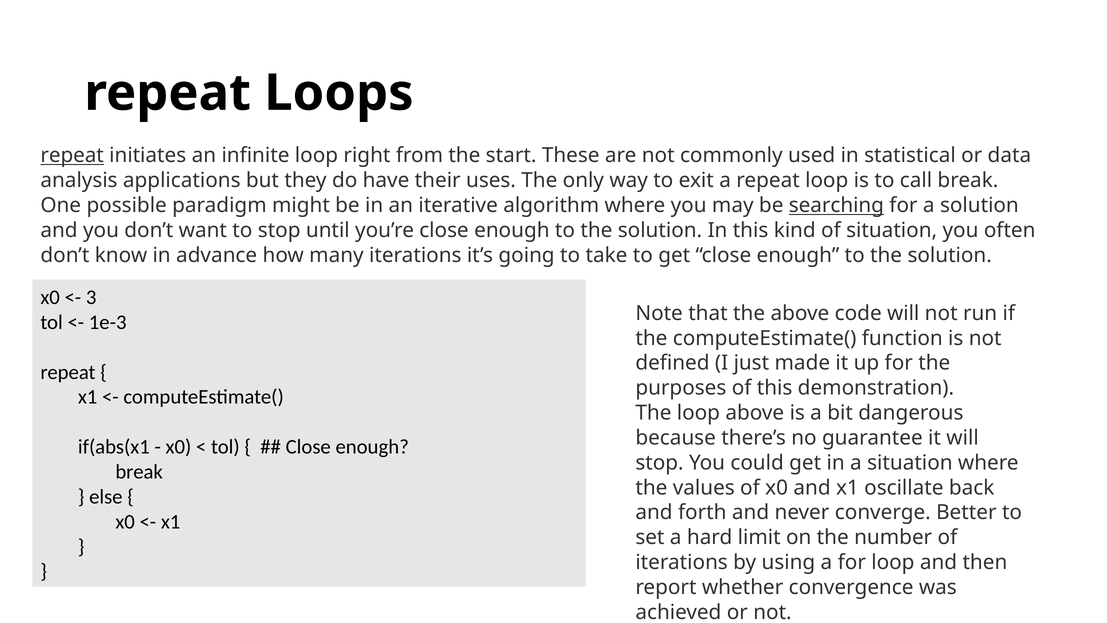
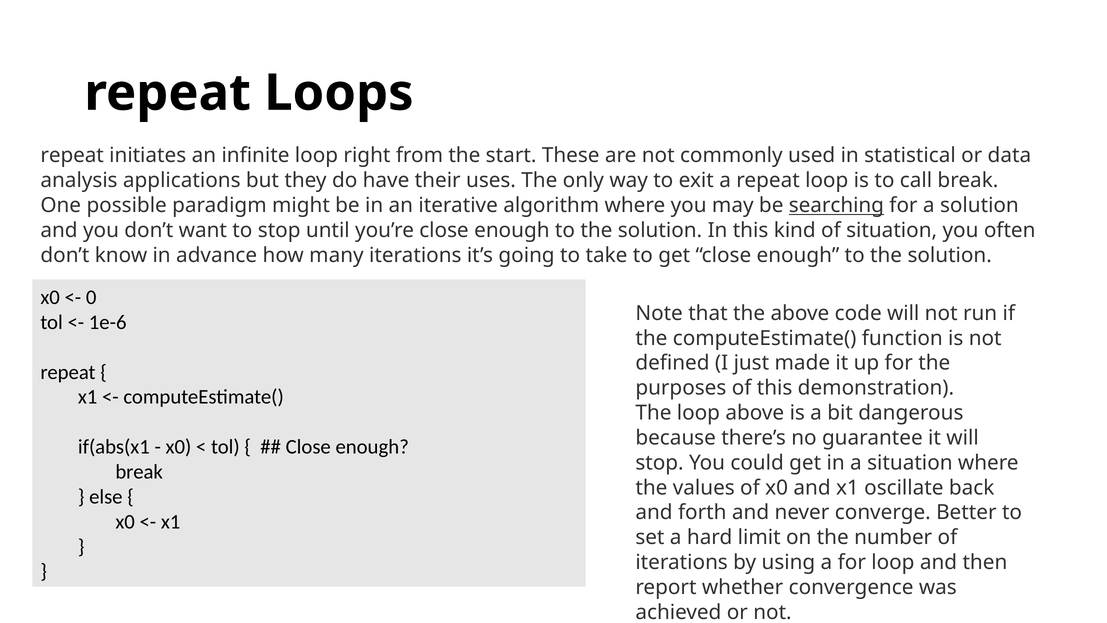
repeat at (72, 156) underline: present -> none
3: 3 -> 0
1e-3: 1e-3 -> 1e-6
